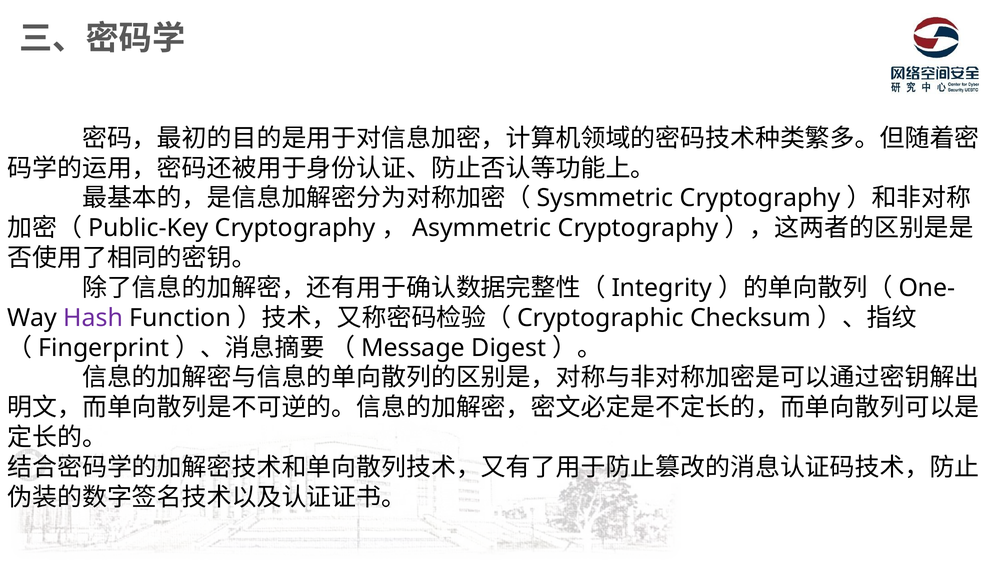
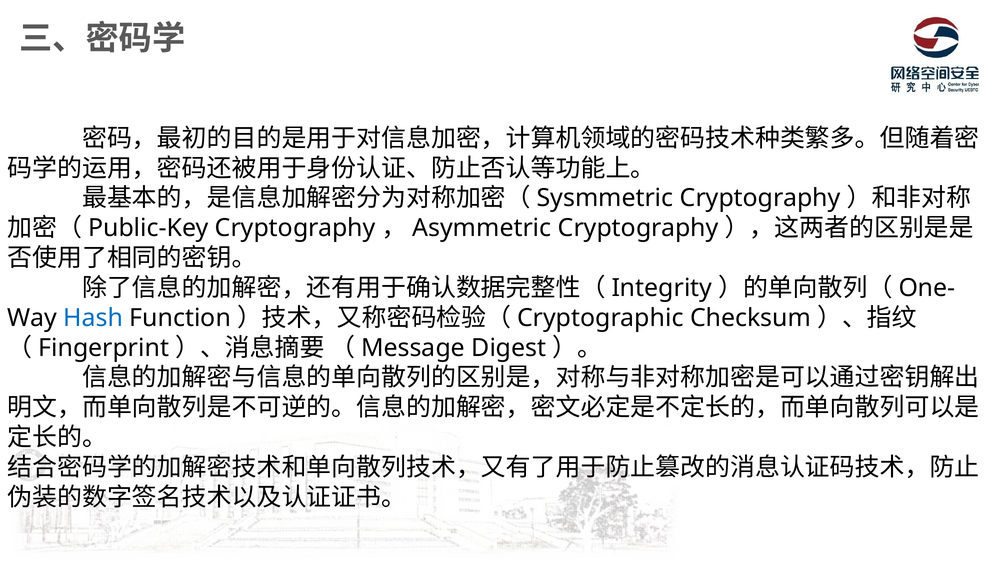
Hash colour: purple -> blue
